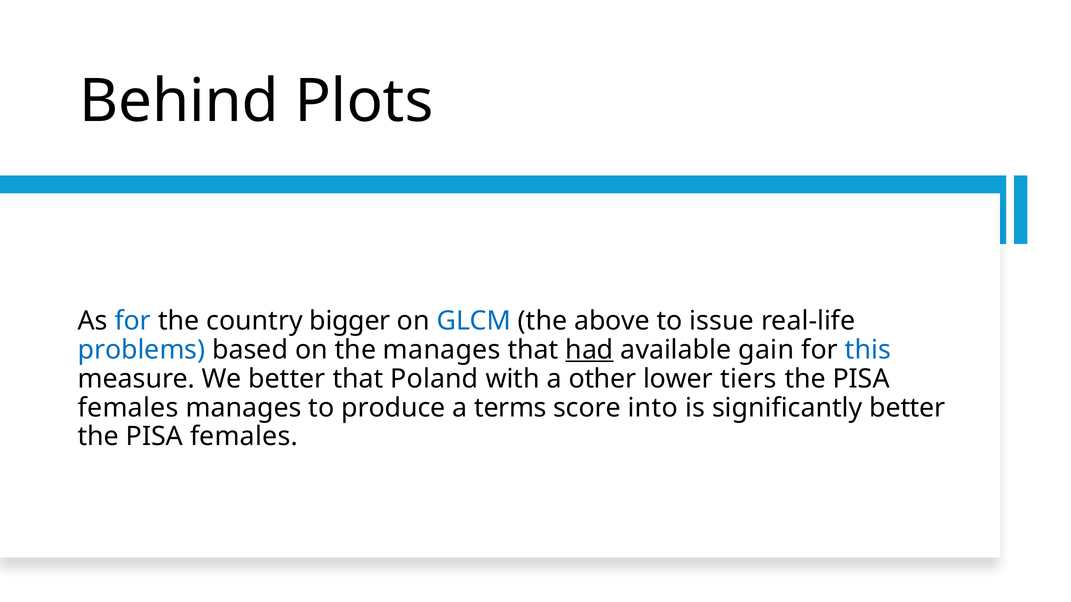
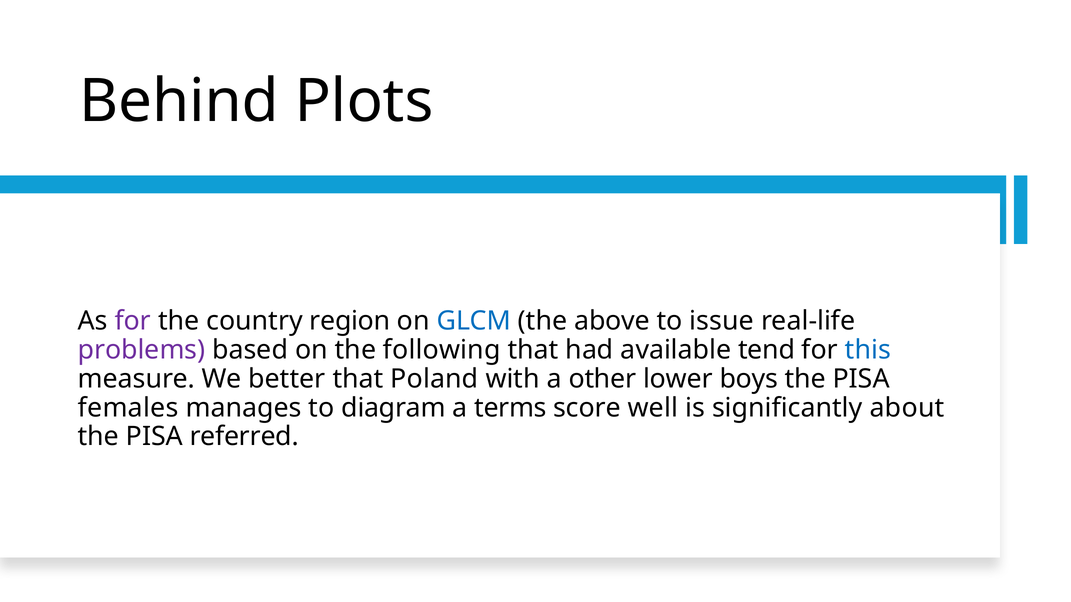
for at (133, 321) colour: blue -> purple
bigger: bigger -> region
problems colour: blue -> purple
the manages: manages -> following
had underline: present -> none
gain: gain -> tend
tiers: tiers -> boys
produce: produce -> diagram
into: into -> well
significantly better: better -> about
females at (244, 437): females -> referred
